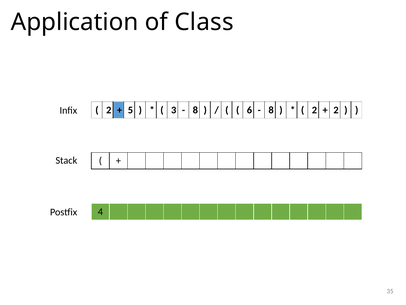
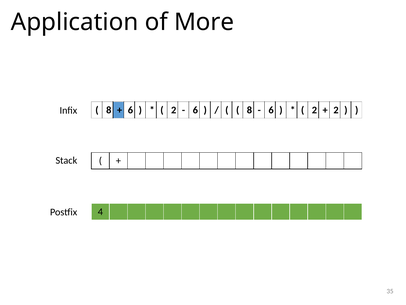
Class: Class -> More
2 at (109, 110): 2 -> 8
5 at (130, 110): 5 -> 6
3 at (174, 110): 3 -> 2
8 at (195, 110): 8 -> 6
6 at (249, 110): 6 -> 8
8 at (271, 110): 8 -> 6
